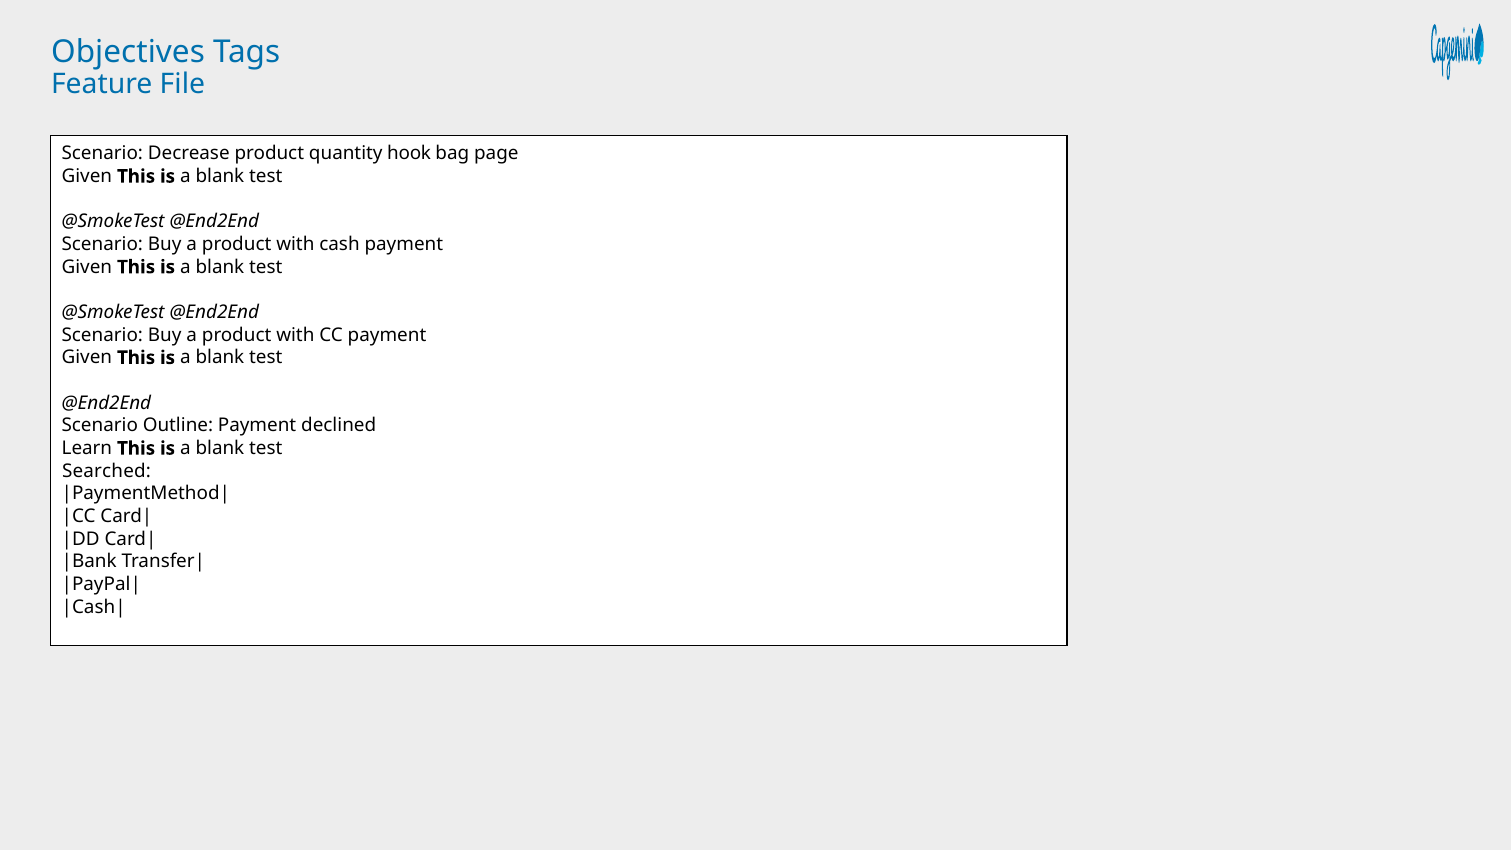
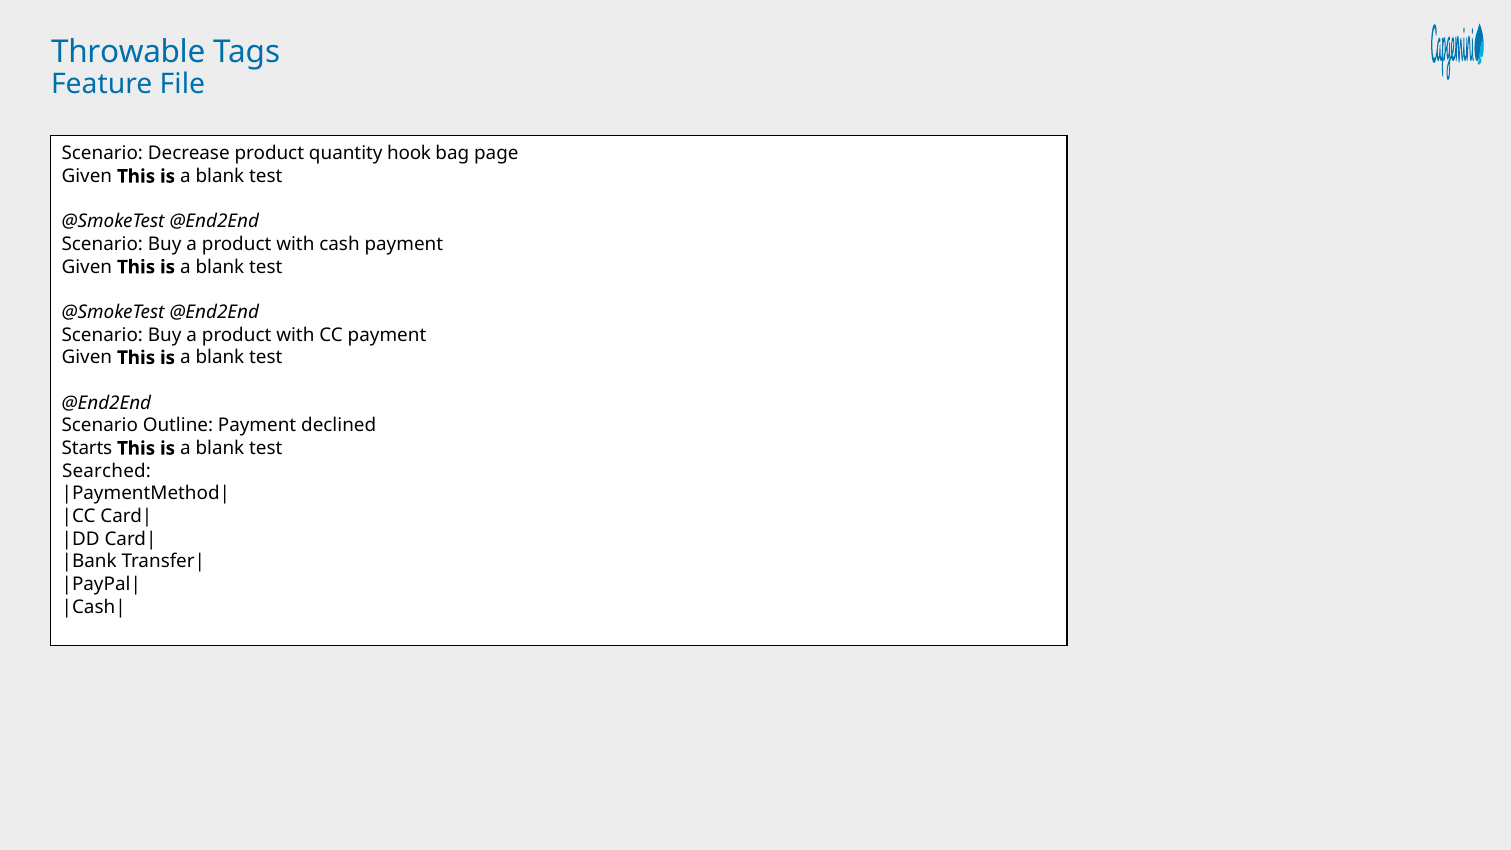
Objectives: Objectives -> Throwable
Learn: Learn -> Starts
